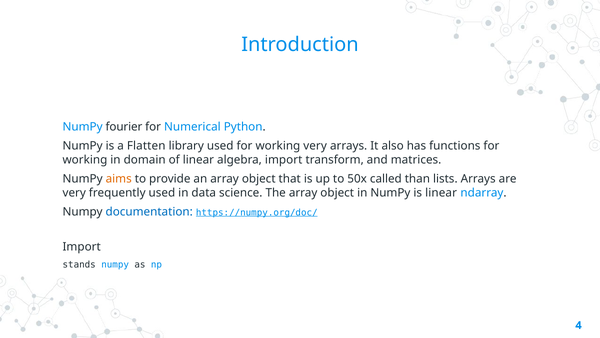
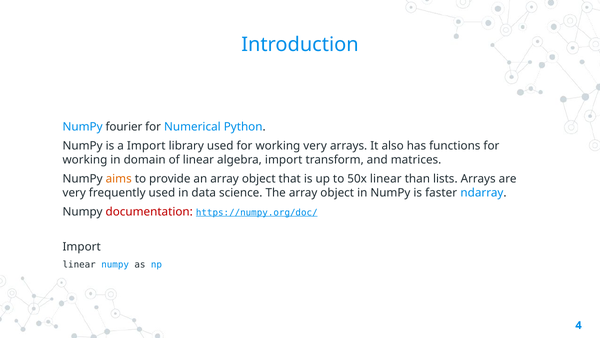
a Flatten: Flatten -> Import
50x called: called -> linear
is linear: linear -> faster
documentation colour: blue -> red
stands at (79, 264): stands -> linear
